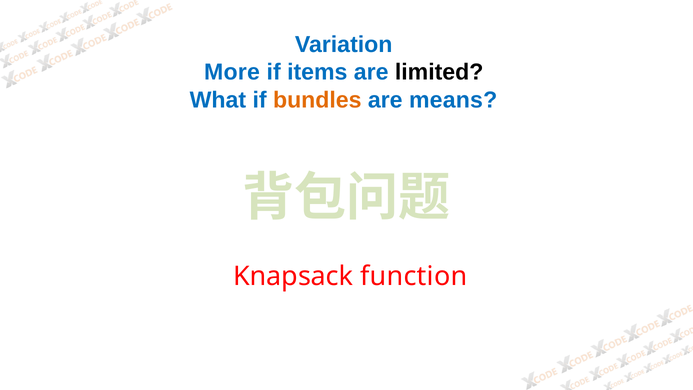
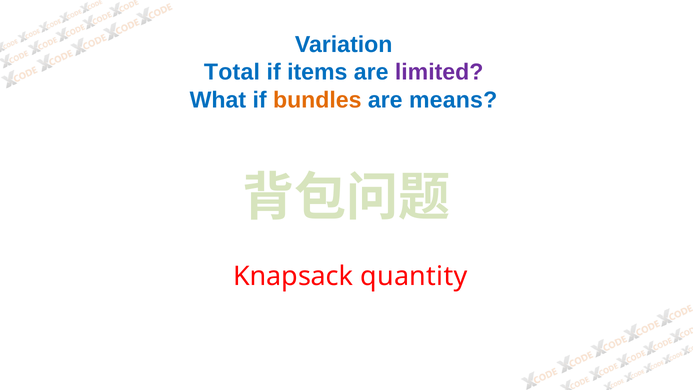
More: More -> Total
limited colour: black -> purple
function: function -> quantity
